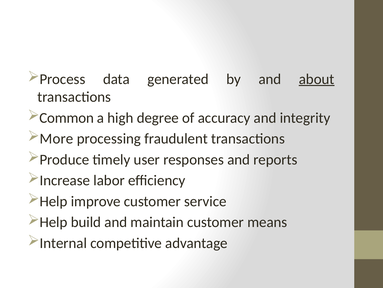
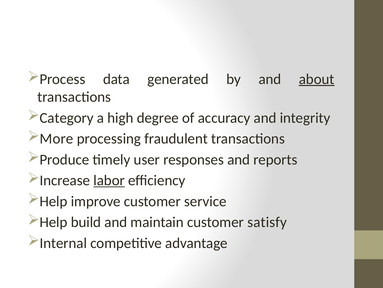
Common: Common -> Category
labor underline: none -> present
means: means -> satisfy
